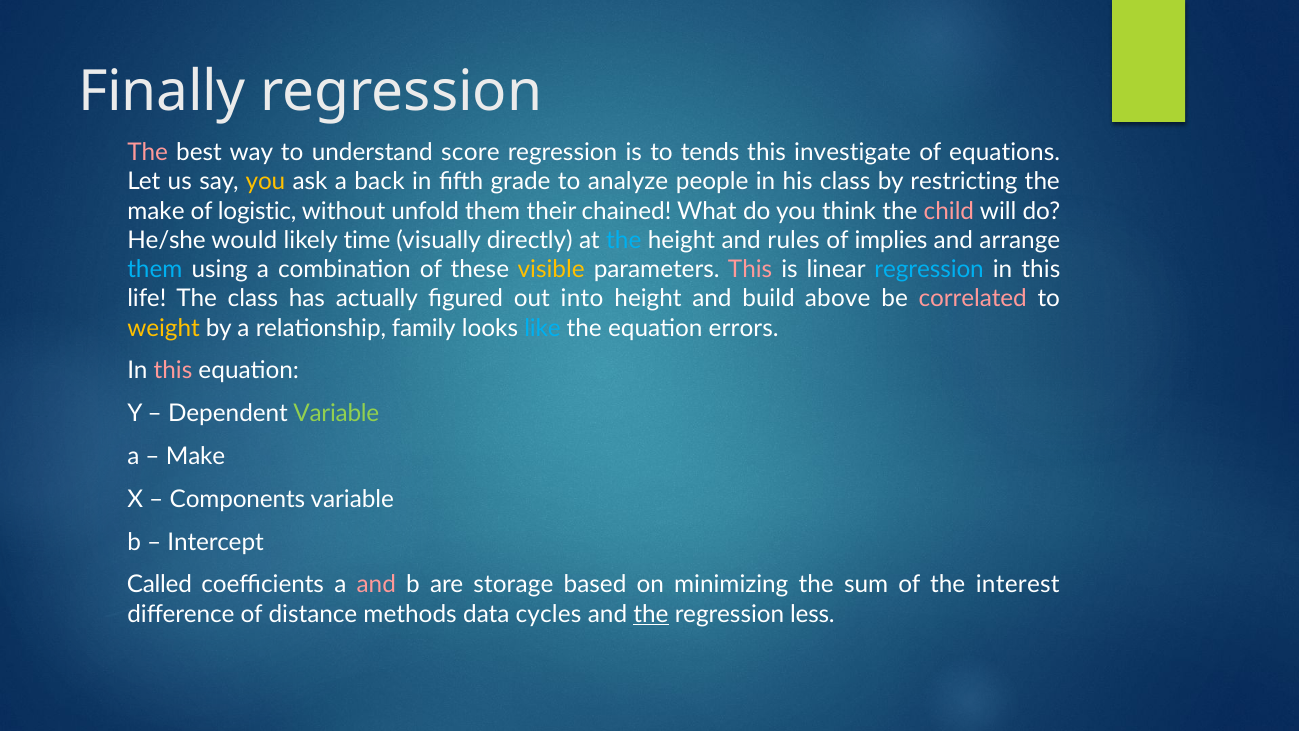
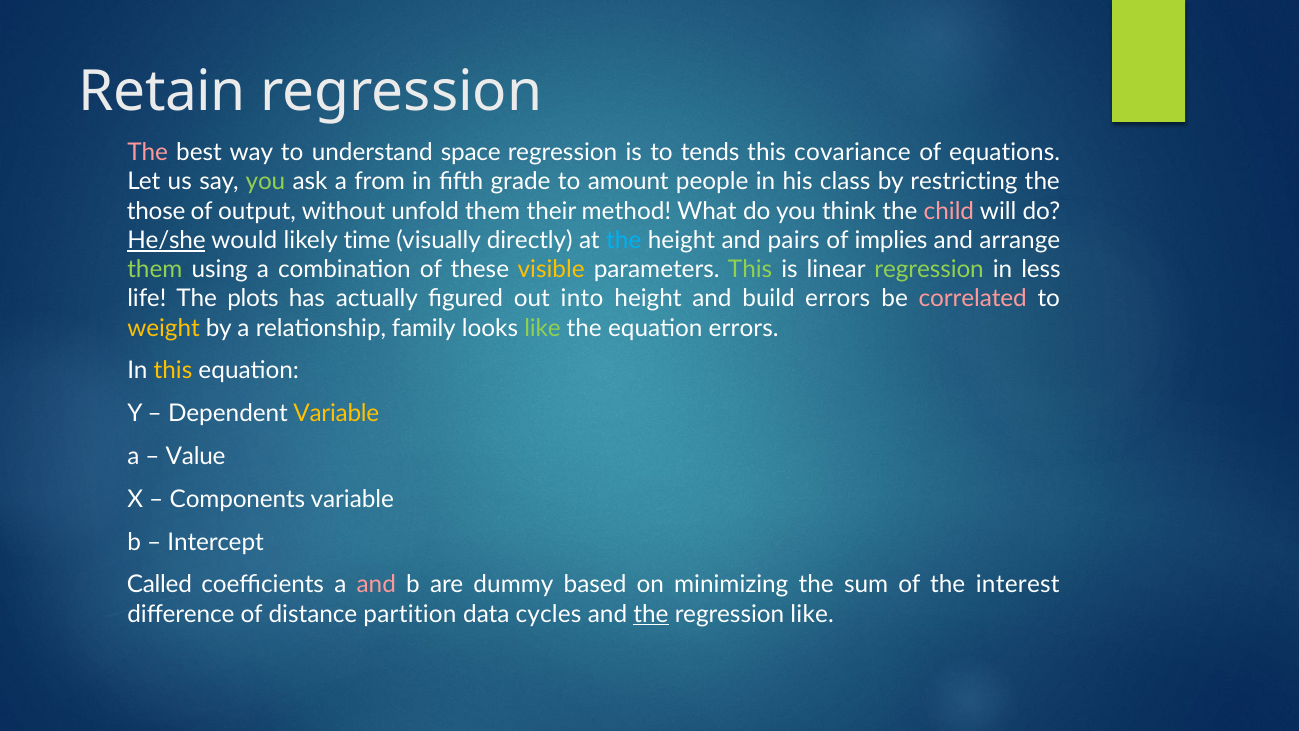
Finally: Finally -> Retain
score: score -> space
investigate: investigate -> covariance
you at (265, 182) colour: yellow -> light green
back: back -> from
analyze: analyze -> amount
make at (156, 211): make -> those
logistic: logistic -> output
chained: chained -> method
He/she underline: none -> present
rules: rules -> pairs
them at (155, 270) colour: light blue -> light green
This at (750, 270) colour: pink -> light green
regression at (929, 270) colour: light blue -> light green
this at (1041, 270): this -> less
The class: class -> plots
build above: above -> errors
like at (543, 328) colour: light blue -> light green
this at (173, 371) colour: pink -> yellow
Variable at (336, 414) colour: light green -> yellow
Make at (196, 456): Make -> Value
storage: storage -> dummy
methods: methods -> partition
regression less: less -> like
